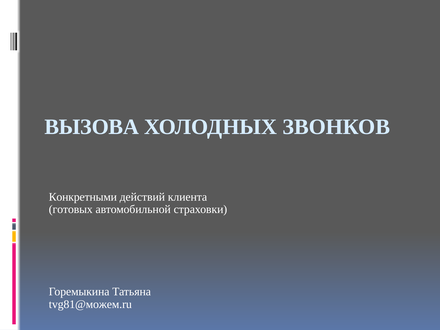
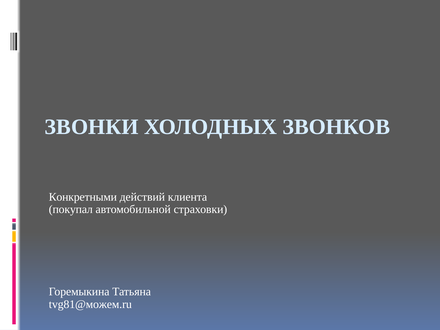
ВЫЗОВА: ВЫЗОВА -> ЗВОНКИ
готовых: готовых -> покупал
